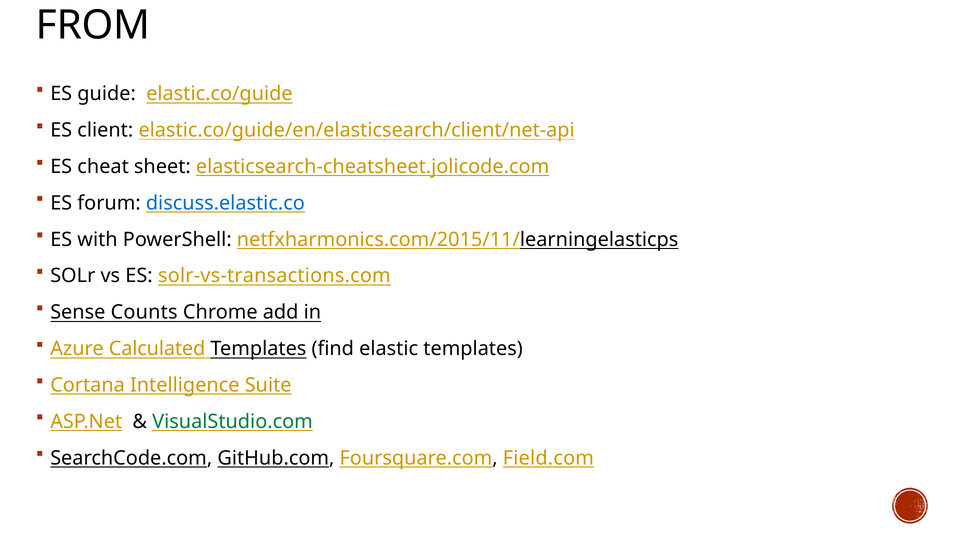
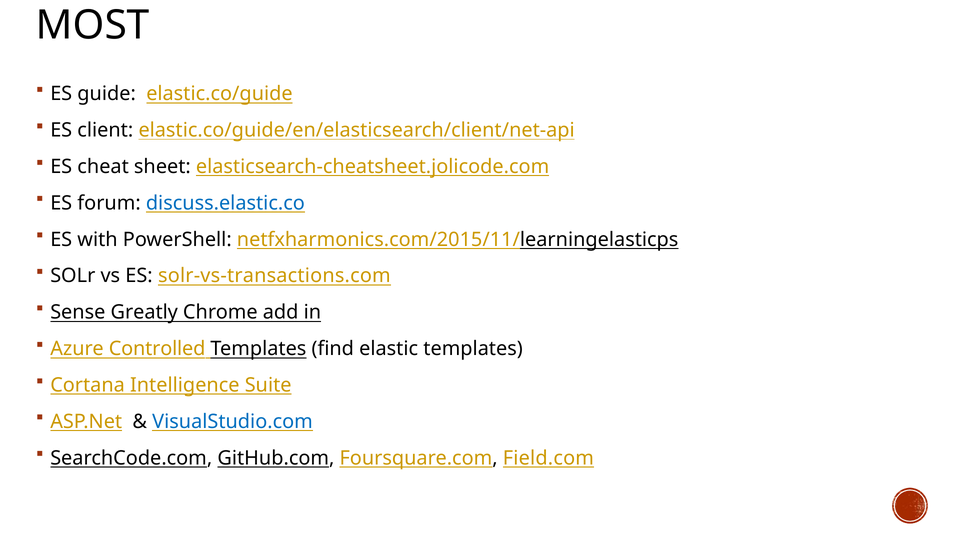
FROM: FROM -> MOST
Counts: Counts -> Greatly
Calculated: Calculated -> Controlled
VisualStudio.com colour: green -> blue
